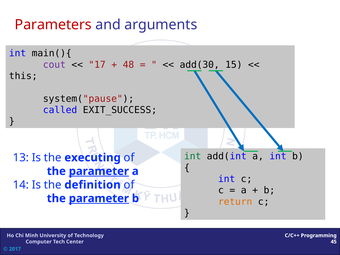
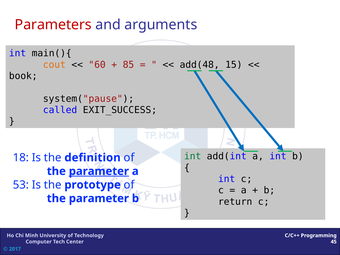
cout colour: purple -> orange
17: 17 -> 60
48: 48 -> 85
add(30: add(30 -> add(48
this: this -> book
13: 13 -> 18
executing: executing -> definition
14: 14 -> 53
definition: definition -> prototype
parameter at (99, 198) underline: present -> none
return colour: orange -> black
